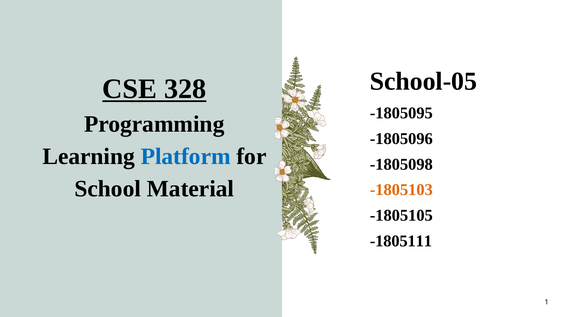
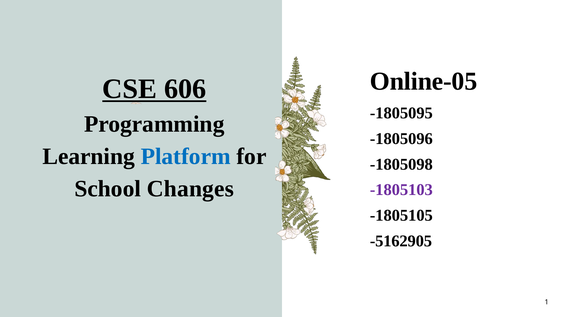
School-05: School-05 -> Online-05
328: 328 -> 606
Material: Material -> Changes
-1805103 colour: orange -> purple
-1805111: -1805111 -> -5162905
